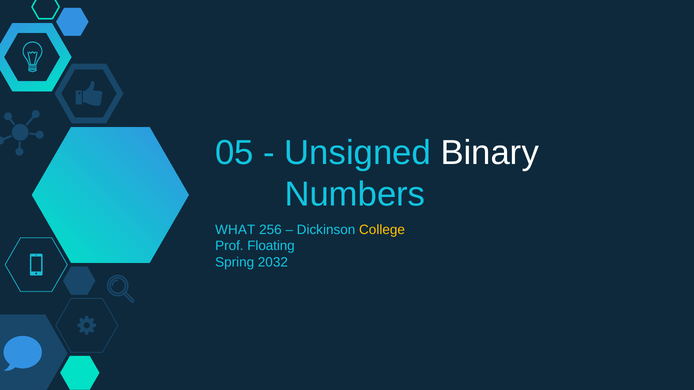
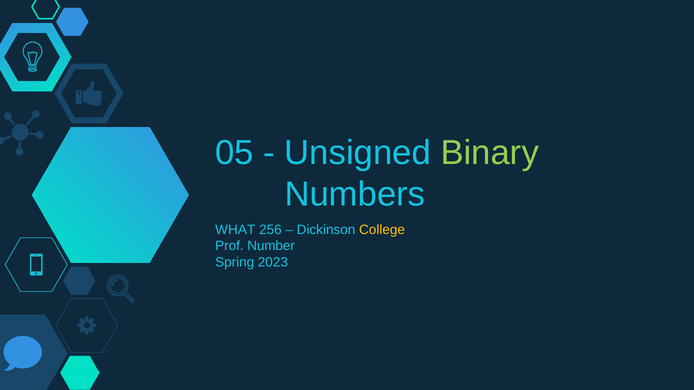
Binary colour: white -> light green
Floating: Floating -> Number
2032: 2032 -> 2023
